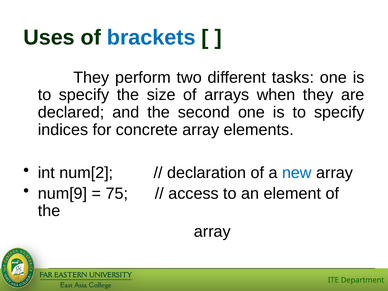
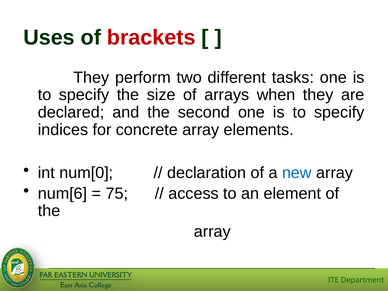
brackets colour: blue -> red
num[2: num[2 -> num[0
num[9: num[9 -> num[6
